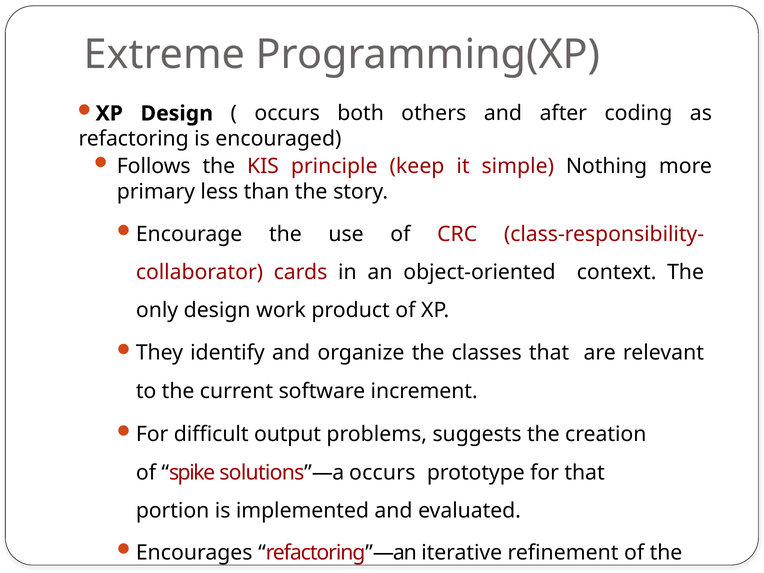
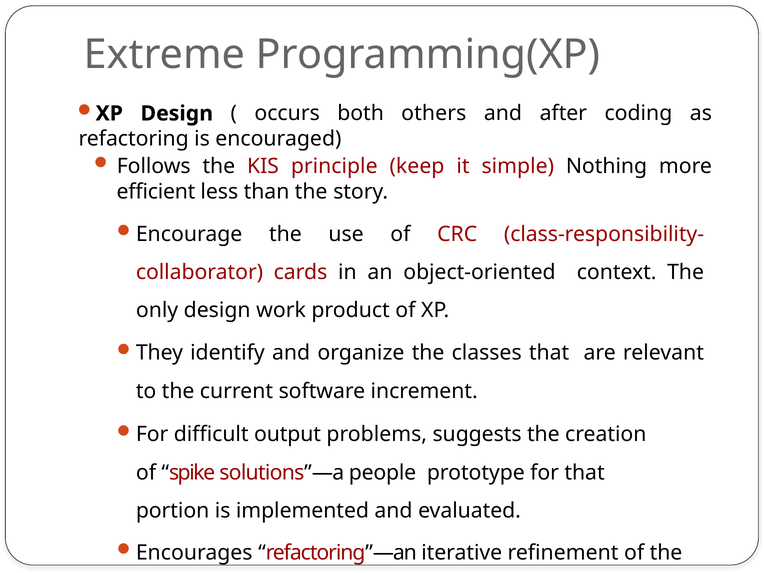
primary at (156, 192): primary -> efficient
solutions”—a occurs: occurs -> people
